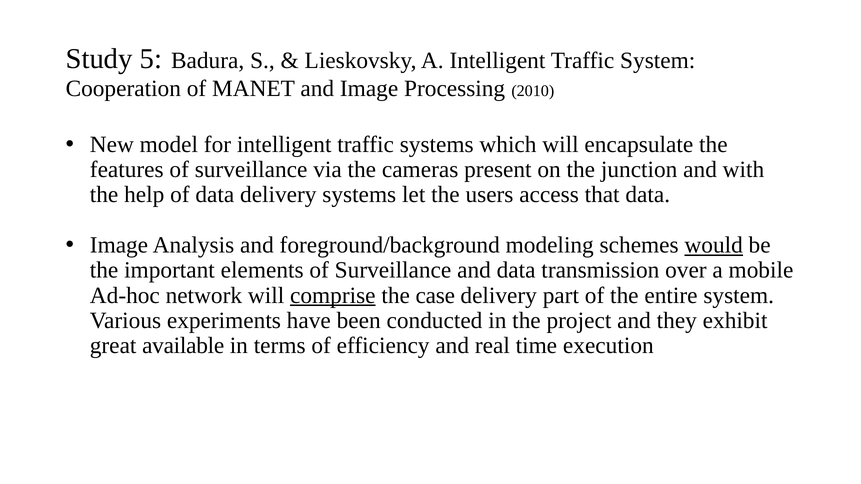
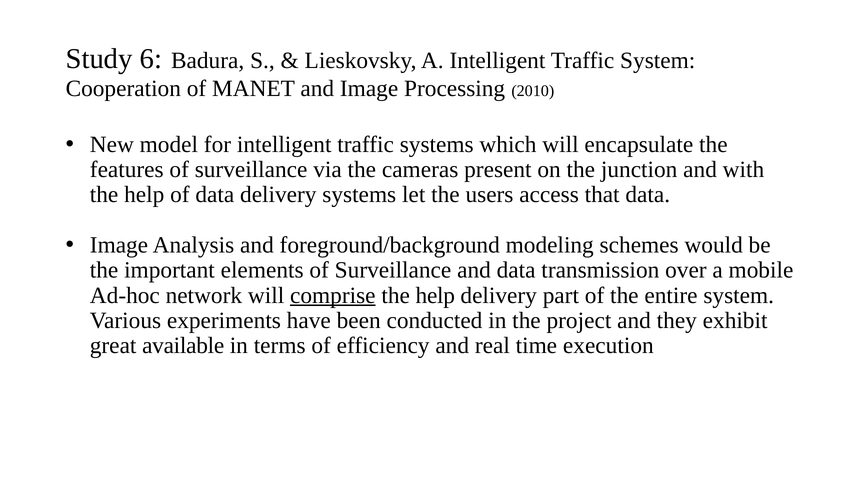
5: 5 -> 6
would underline: present -> none
case at (435, 296): case -> help
